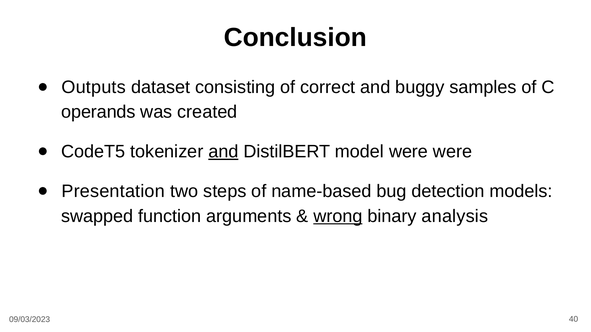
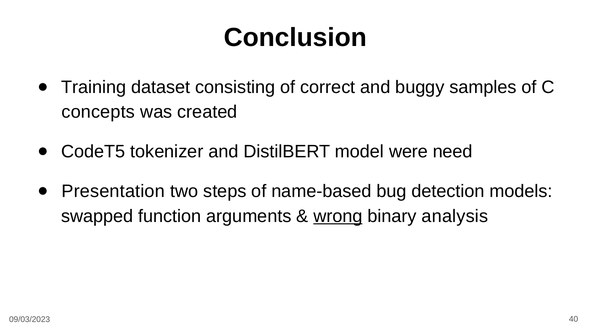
Outputs: Outputs -> Training
operands: operands -> concepts
and at (223, 152) underline: present -> none
were were: were -> need
